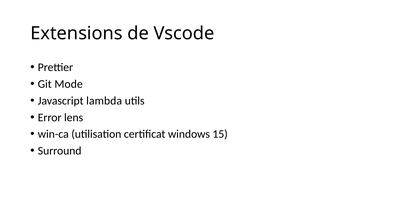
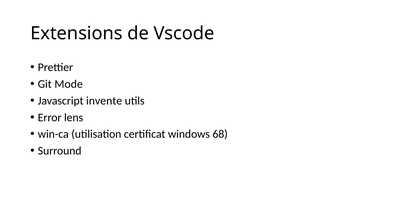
lambda: lambda -> invente
15: 15 -> 68
